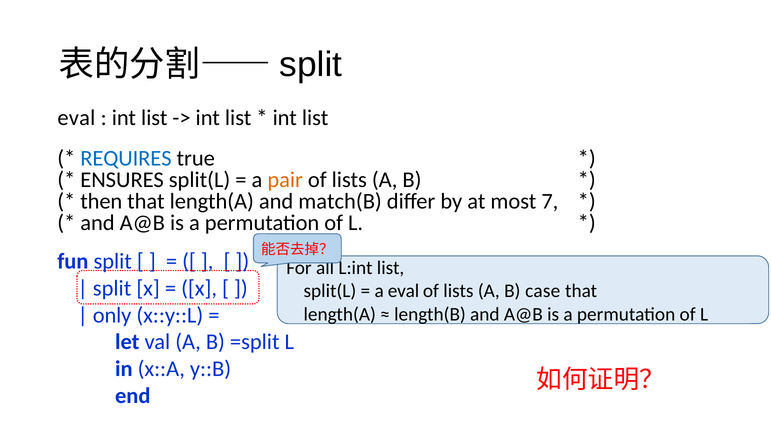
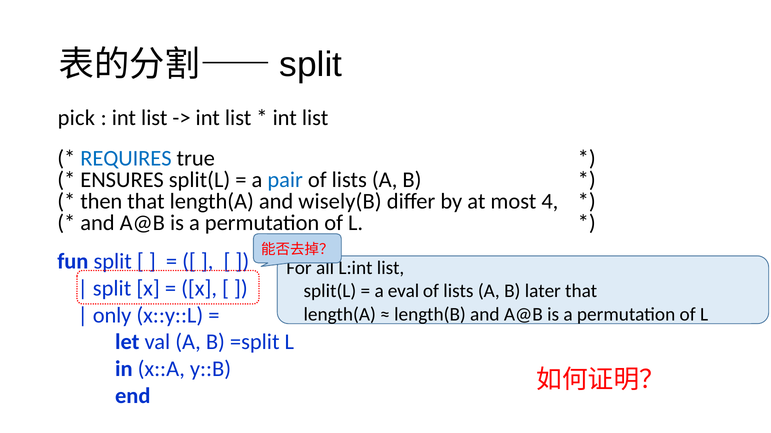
eval at (76, 118): eval -> pick
pair colour: orange -> blue
match(B: match(B -> wisely(B
7: 7 -> 4
case: case -> later
